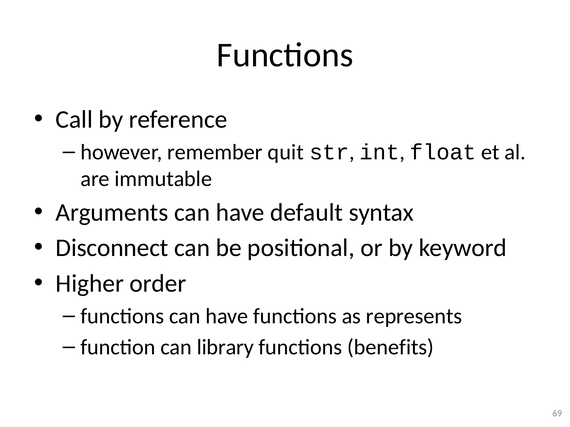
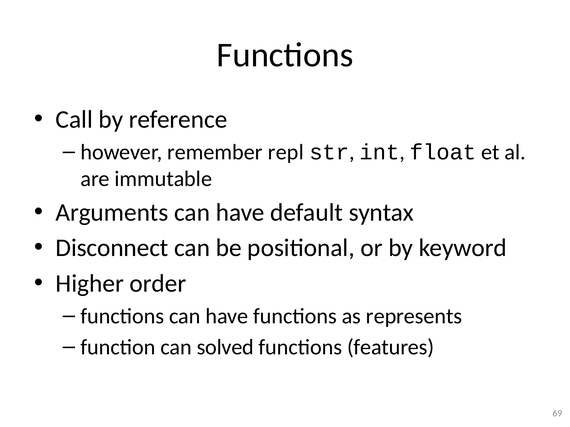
quit: quit -> repl
library: library -> solved
benefits: benefits -> features
